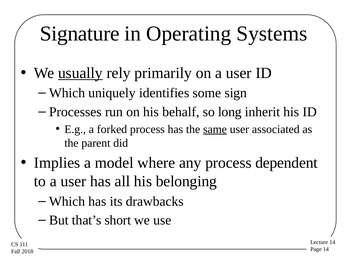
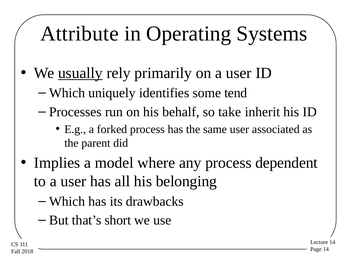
Signature: Signature -> Attribute
sign: sign -> tend
long: long -> take
same underline: present -> none
